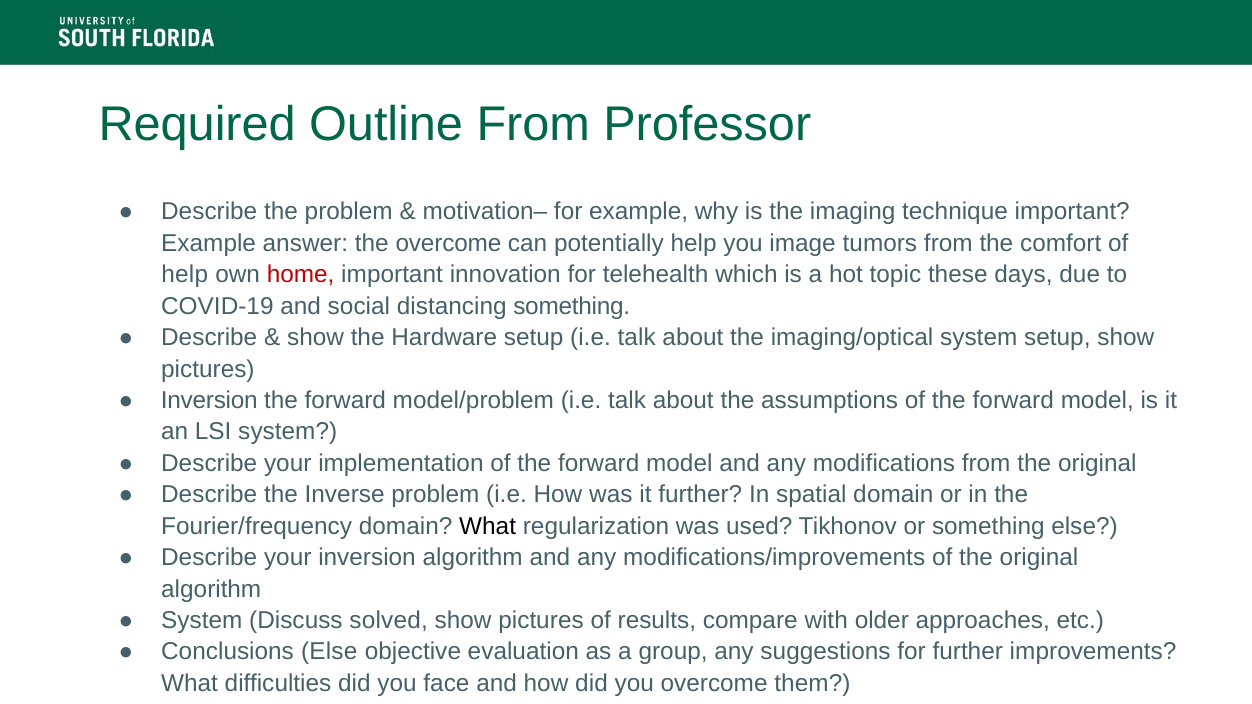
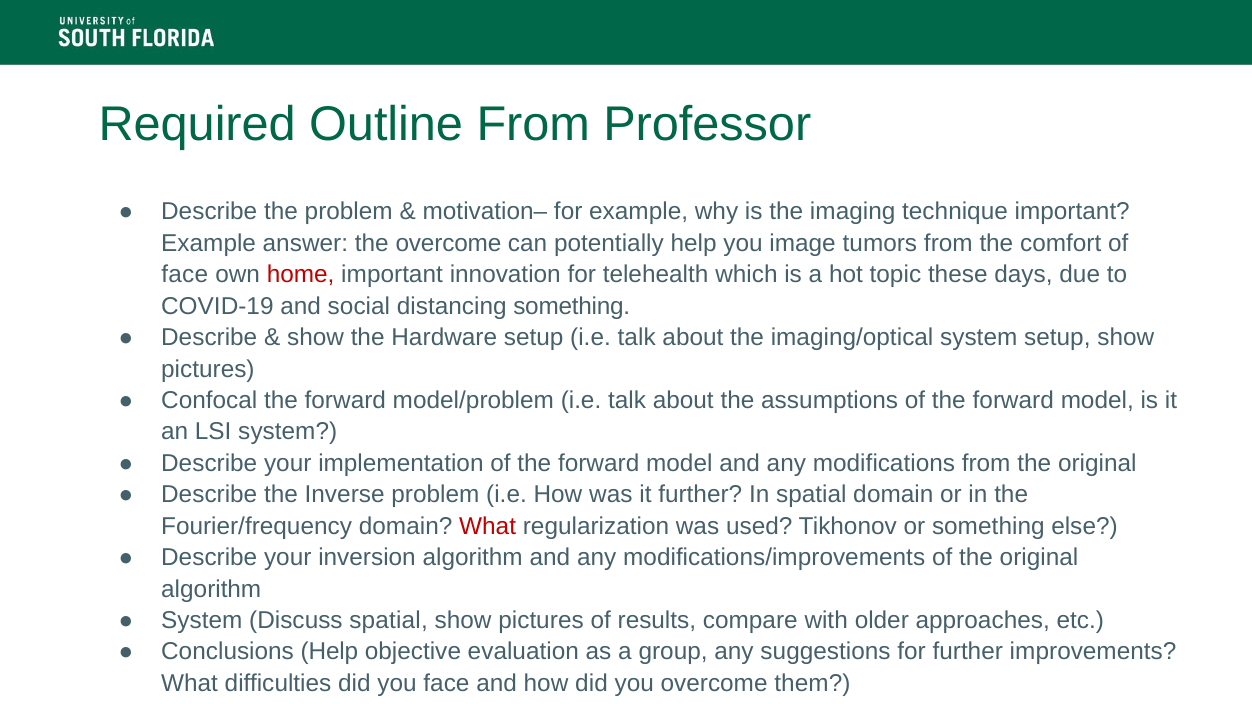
help at (185, 275): help -> face
Inversion at (209, 401): Inversion -> Confocal
What at (488, 526) colour: black -> red
Discuss solved: solved -> spatial
Conclusions Else: Else -> Help
